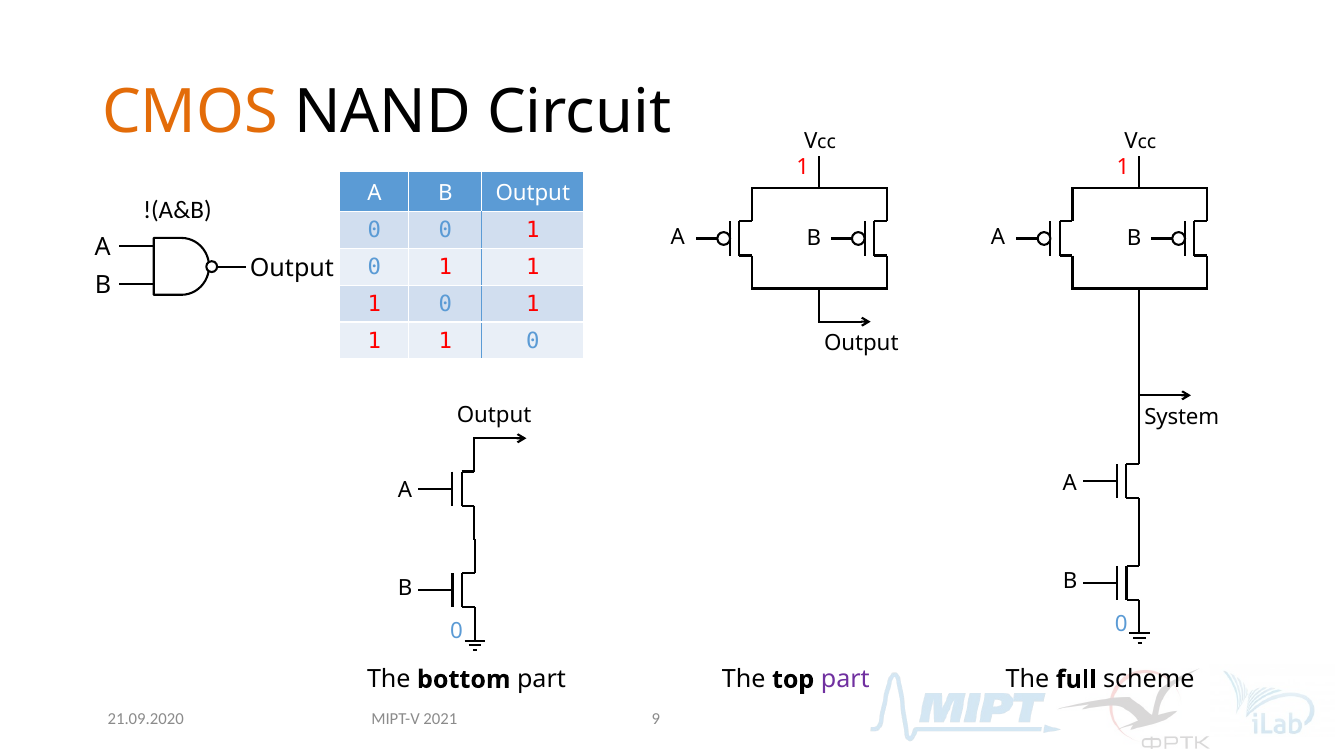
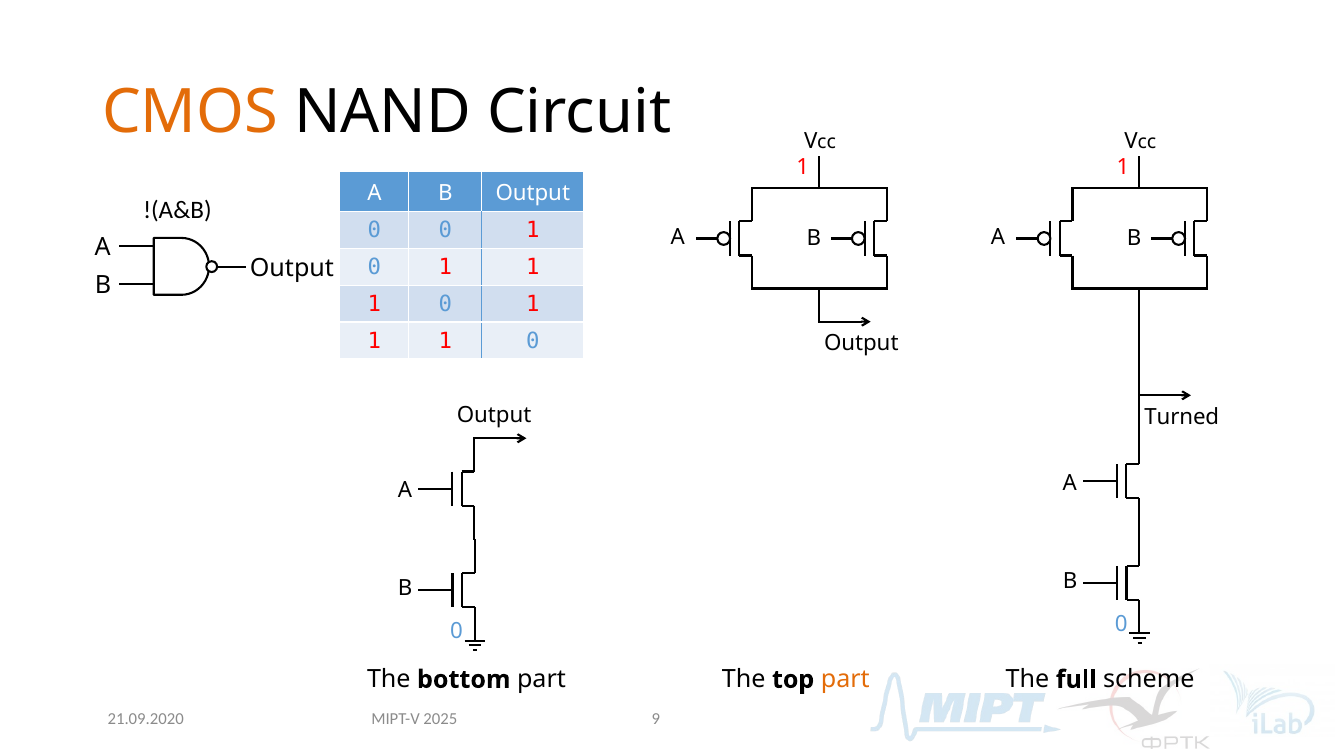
System: System -> Turned
part at (845, 680) colour: purple -> orange
2021: 2021 -> 2025
